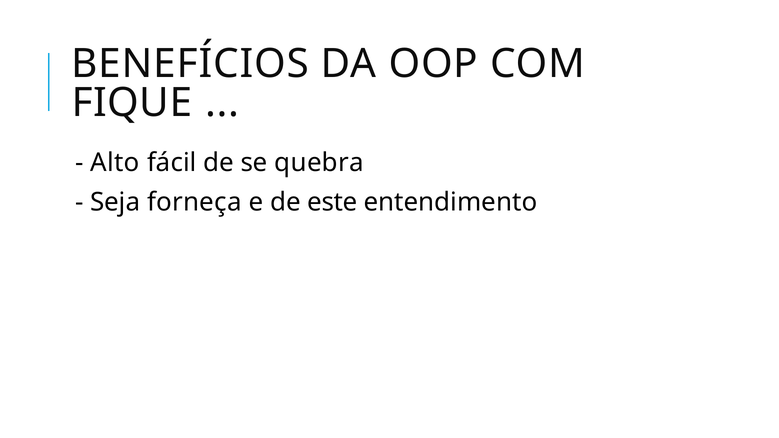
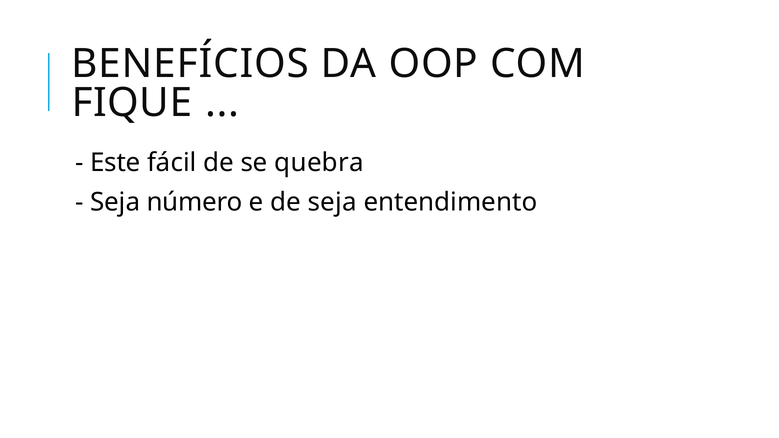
Alto: Alto -> Este
forneça: forneça -> número
de este: este -> seja
